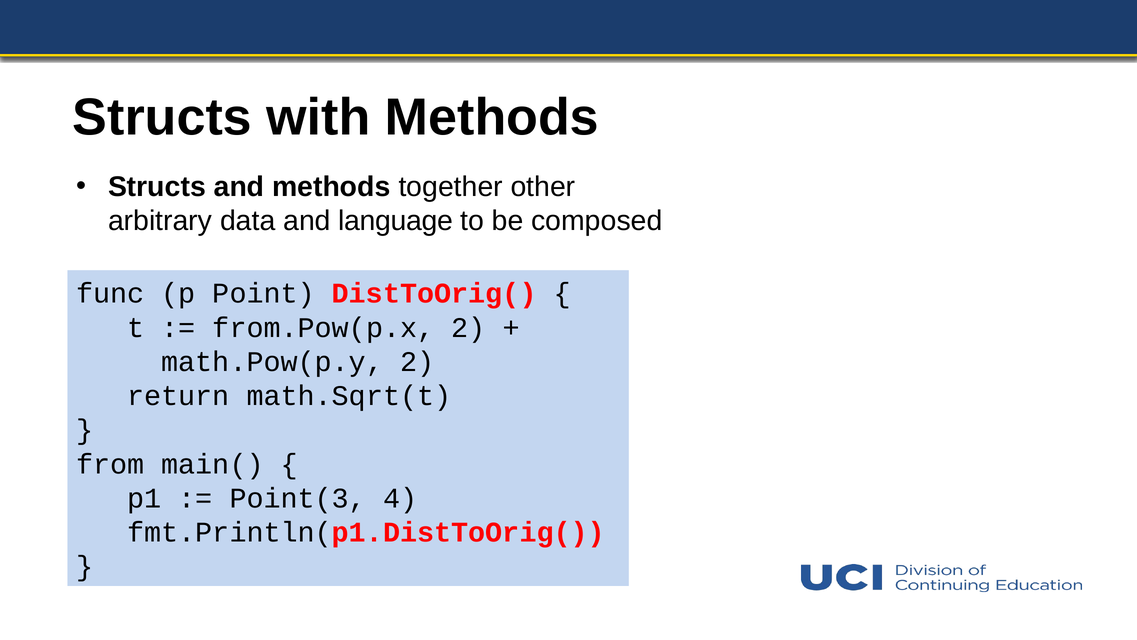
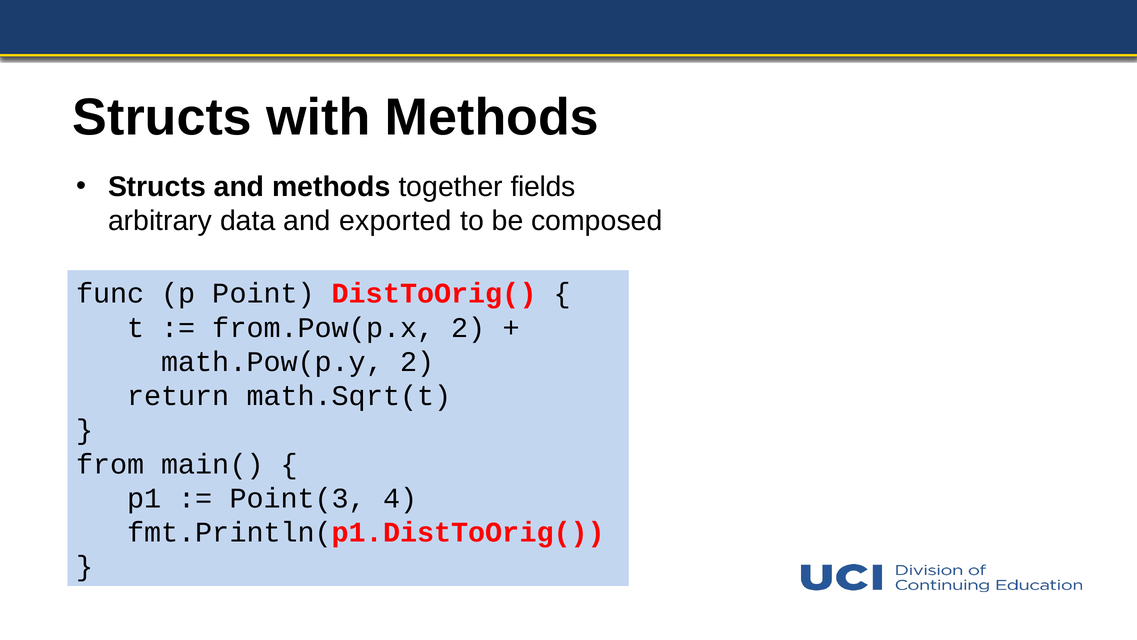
other: other -> fields
language: language -> exported
